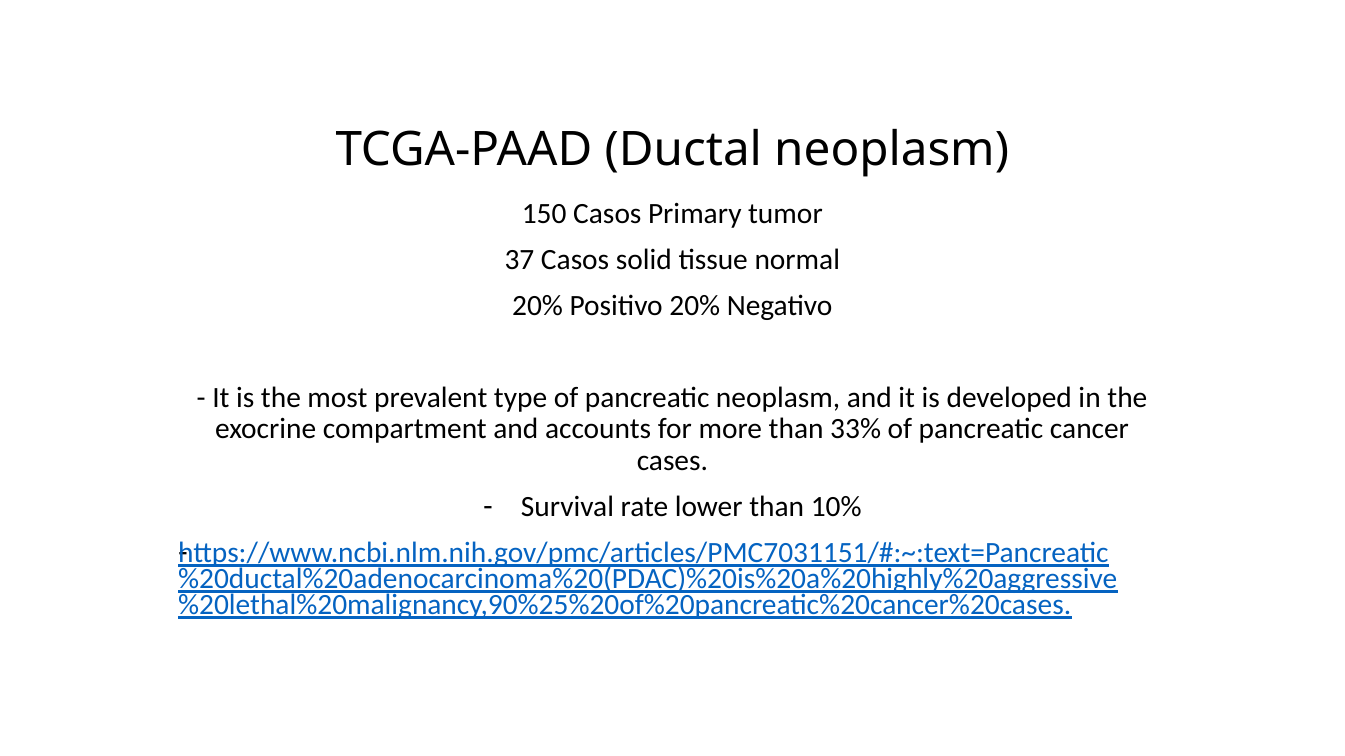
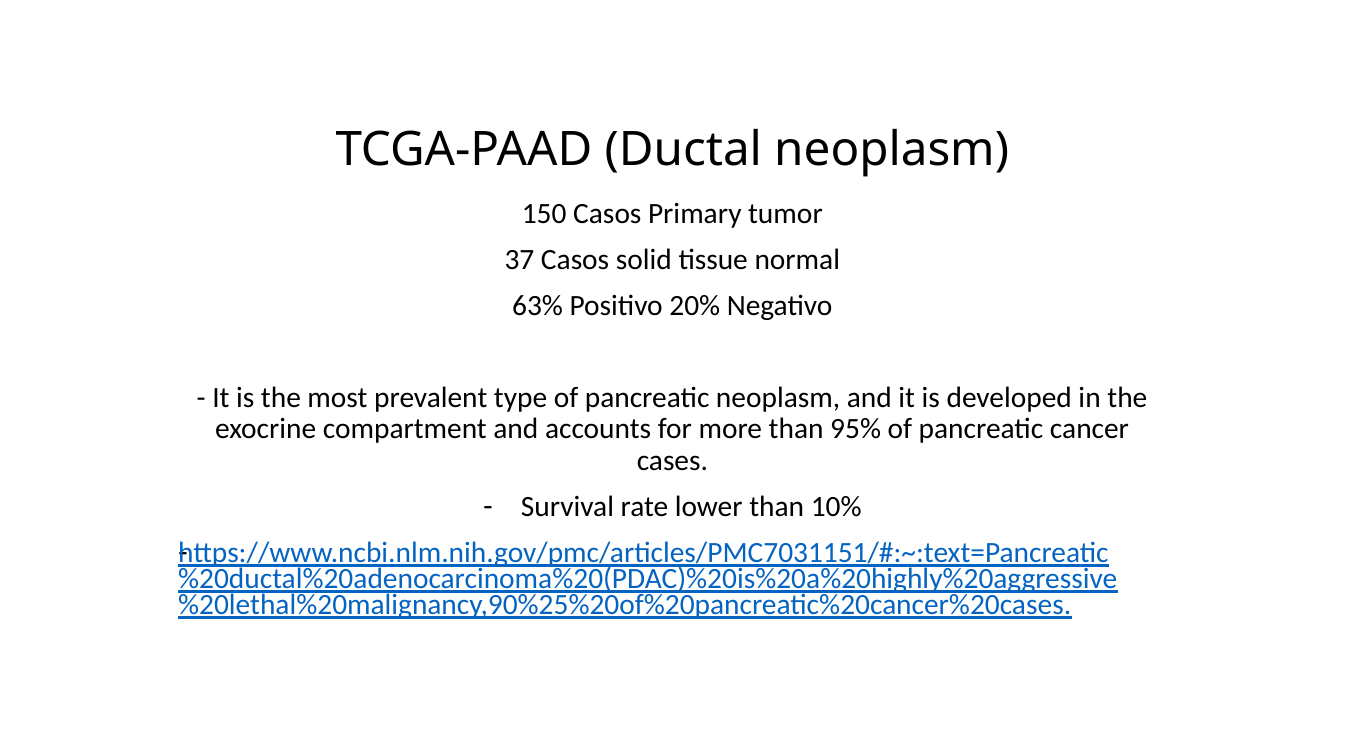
20% at (538, 306): 20% -> 63%
33%: 33% -> 95%
